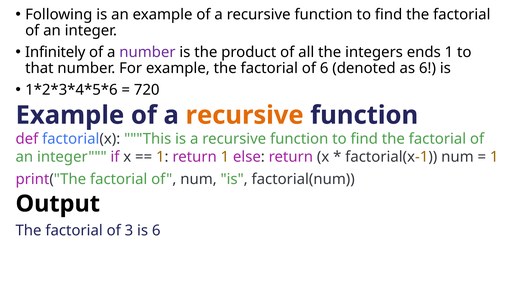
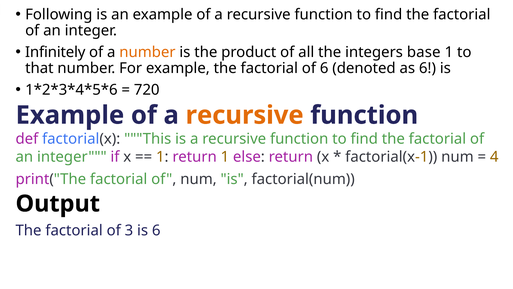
number at (147, 52) colour: purple -> orange
ends: ends -> base
1 at (494, 157): 1 -> 4
